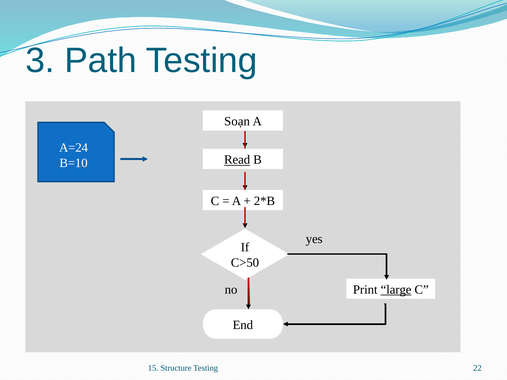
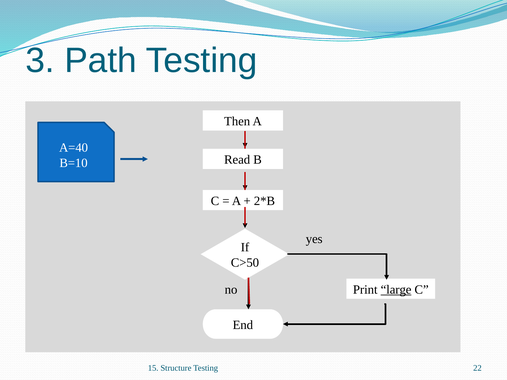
Soạn: Soạn -> Then
A=24: A=24 -> A=40
Read underline: present -> none
